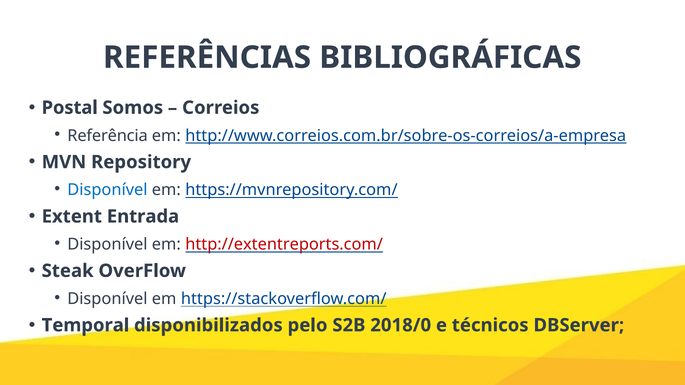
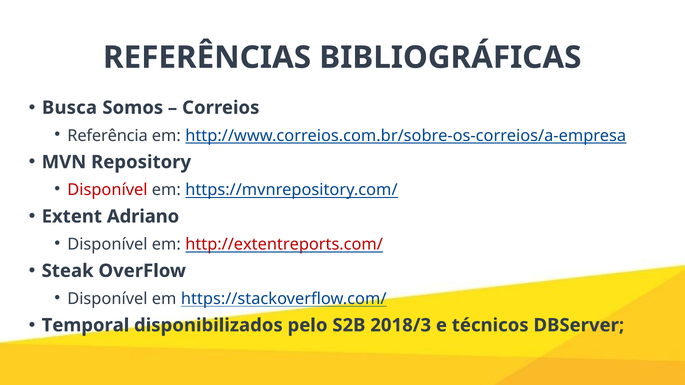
Postal: Postal -> Busca
Disponível at (107, 190) colour: blue -> red
Entrada: Entrada -> Adriano
2018/0: 2018/0 -> 2018/3
